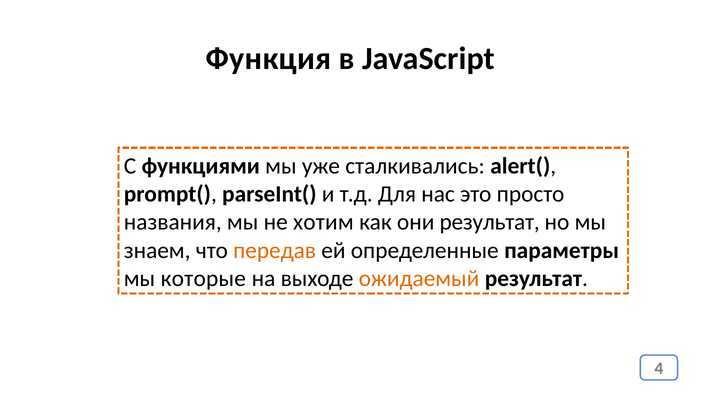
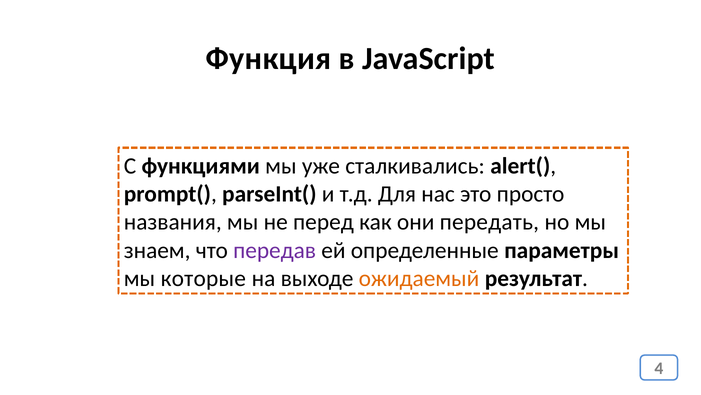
хотим: хотим -> перед
они результат: результат -> передать
передав colour: orange -> purple
